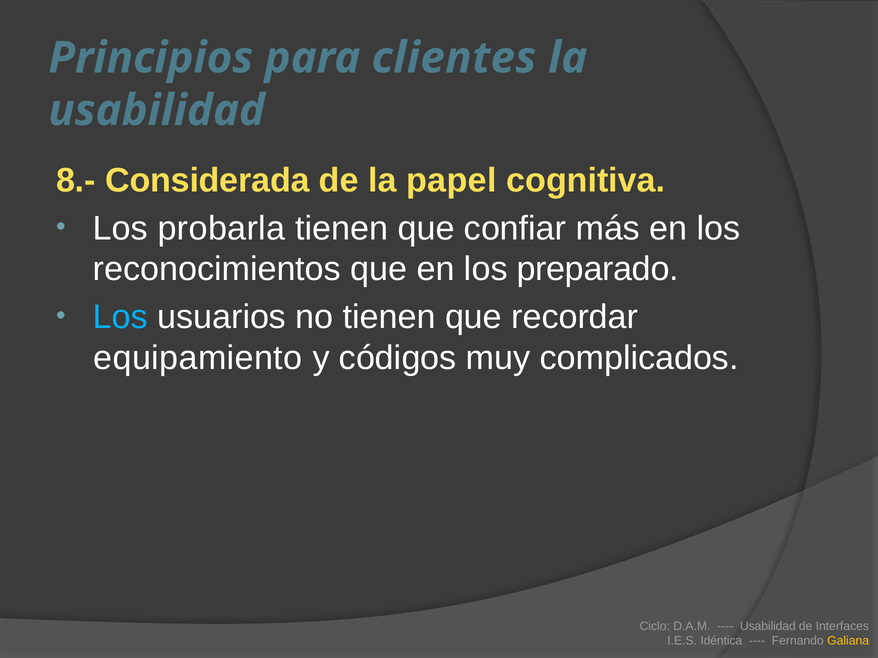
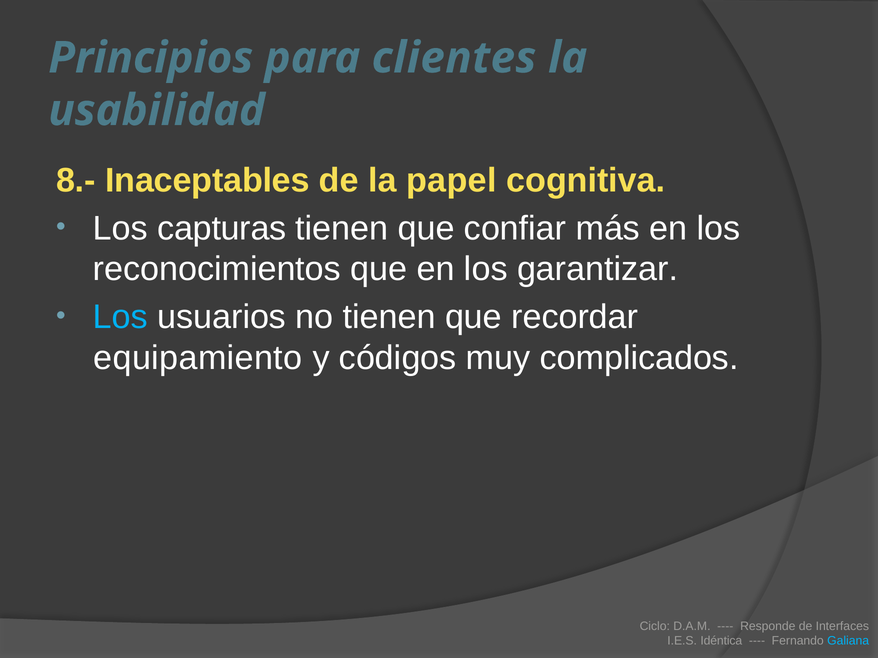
Considerada: Considerada -> Inaceptables
probarla: probarla -> capturas
preparado: preparado -> garantizar
Usabilidad at (768, 627): Usabilidad -> Responde
Galiana colour: yellow -> light blue
